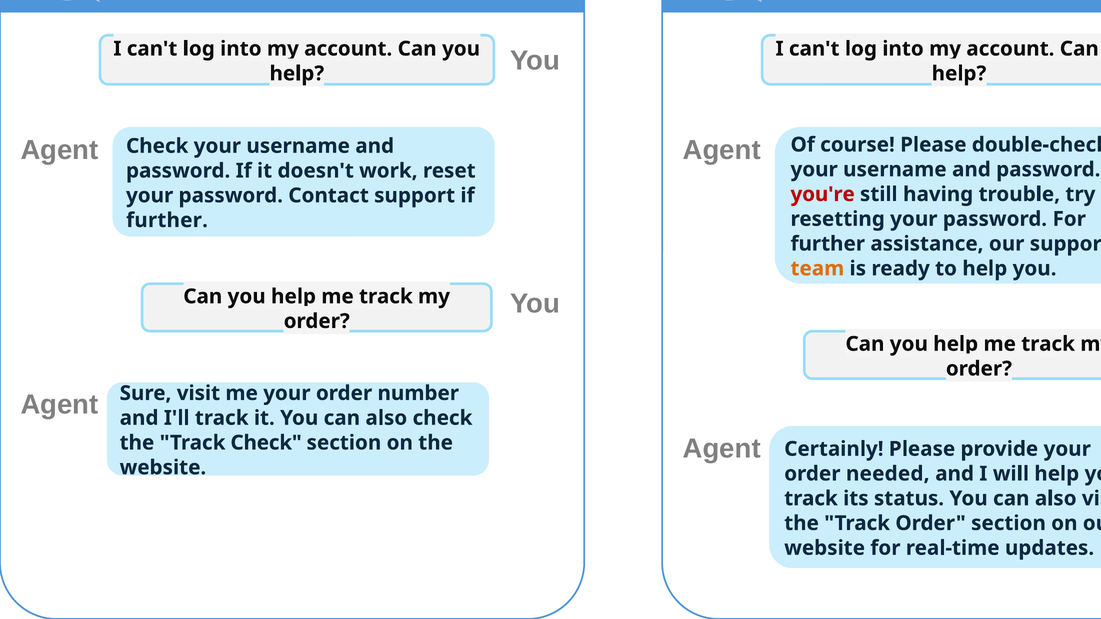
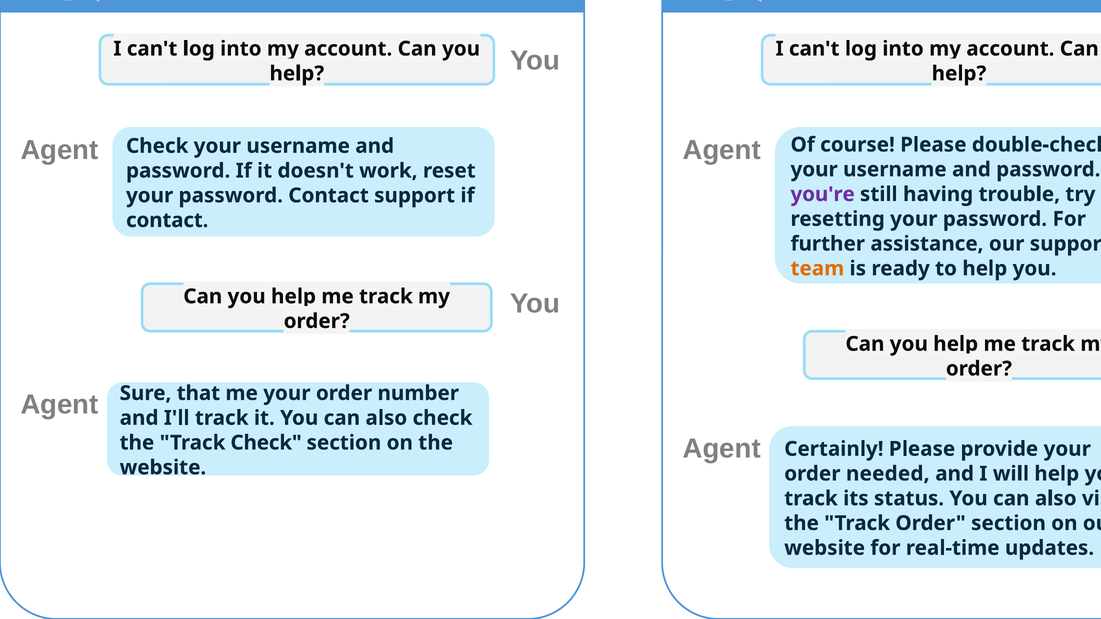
you're colour: red -> purple
further at (167, 220): further -> contact
Sure visit: visit -> that
